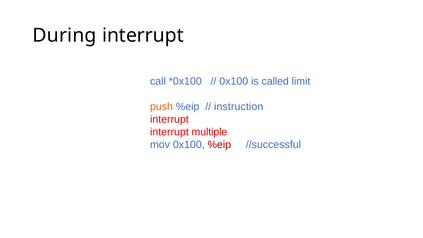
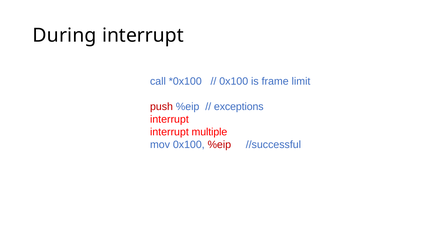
called: called -> frame
push colour: orange -> red
instruction: instruction -> exceptions
